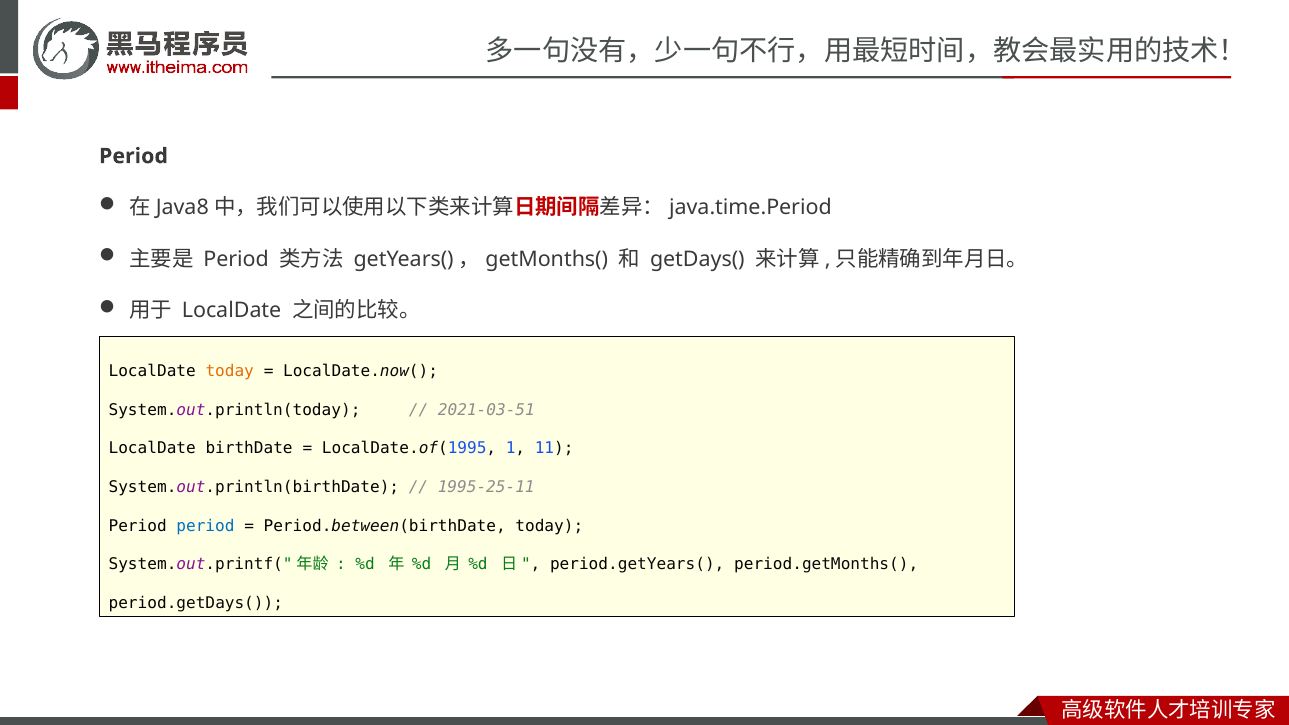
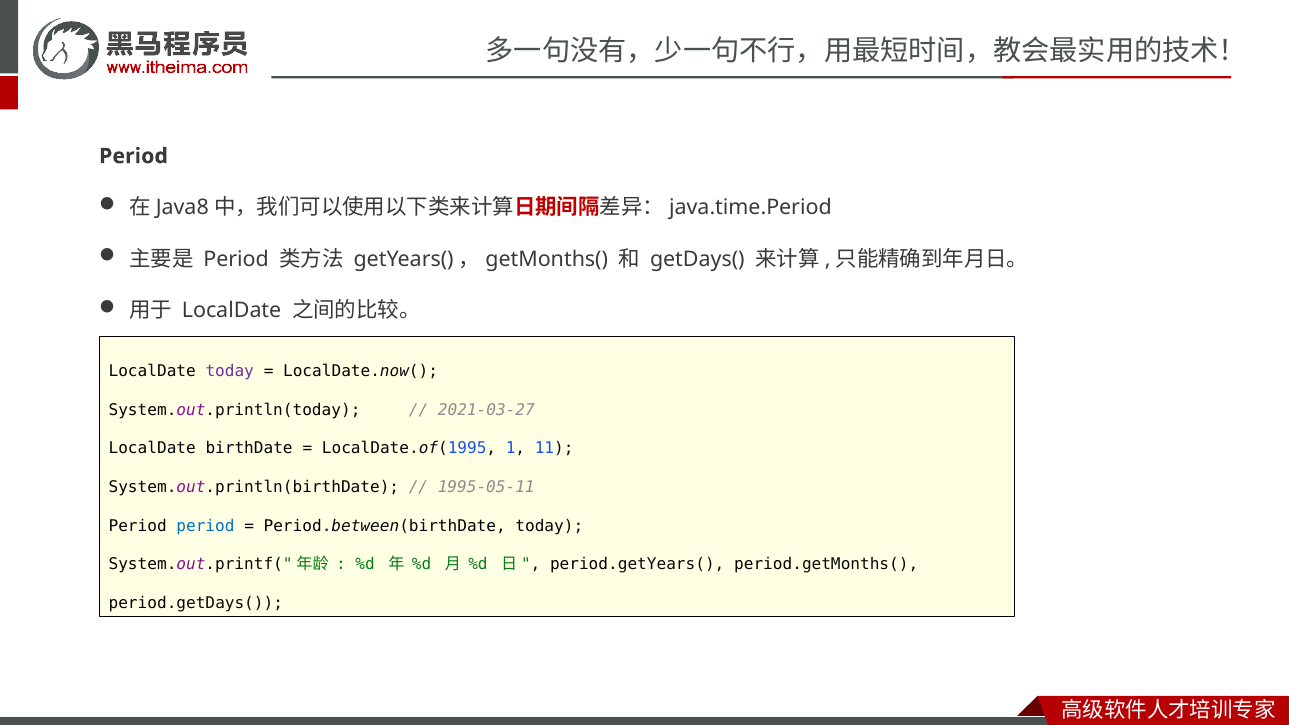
today at (230, 371) colour: orange -> purple
2021-03-51: 2021-03-51 -> 2021-03-27
1995-25-11: 1995-25-11 -> 1995-05-11
